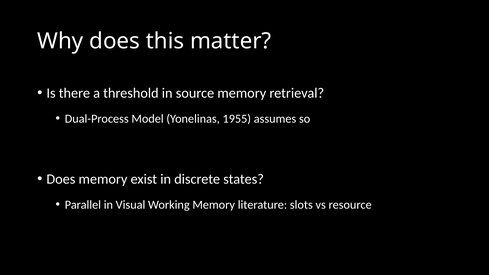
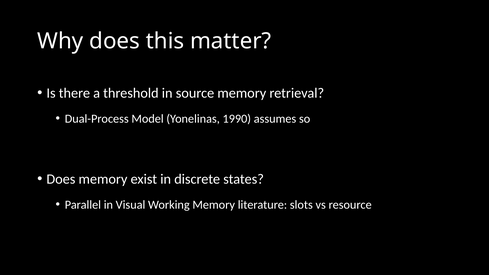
1955: 1955 -> 1990
